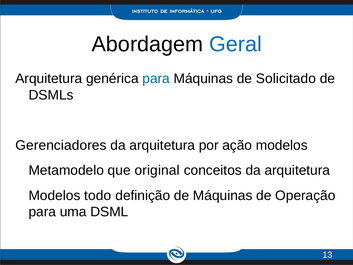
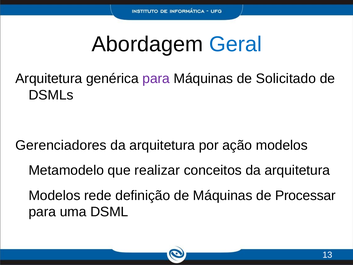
para at (156, 79) colour: blue -> purple
original: original -> realizar
todo: todo -> rede
Operação: Operação -> Processar
